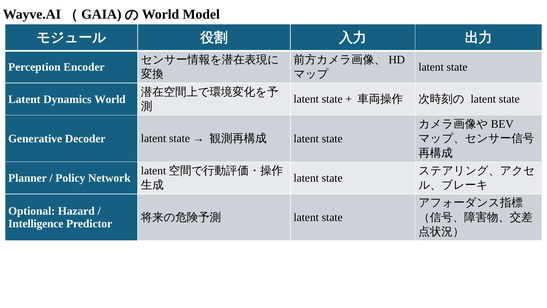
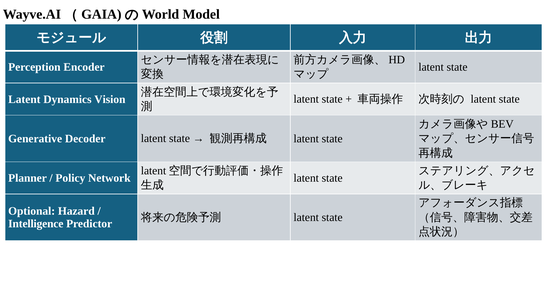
World: World -> Vision
